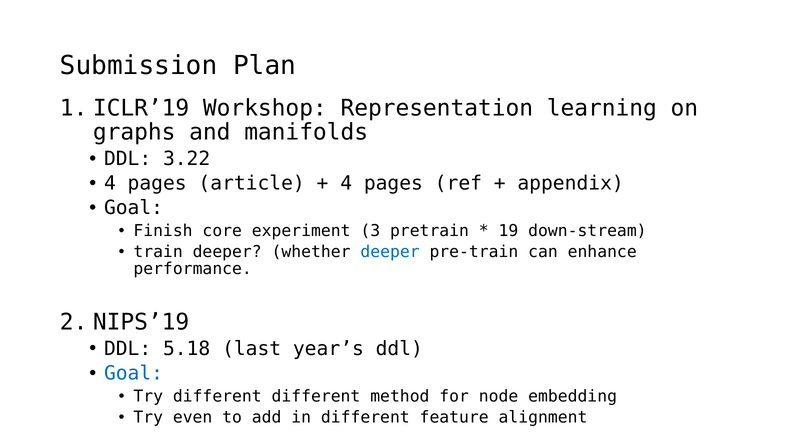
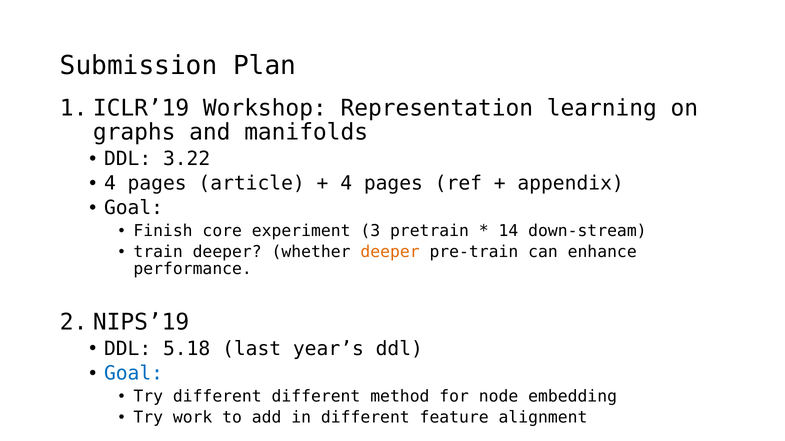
19: 19 -> 14
deeper at (390, 252) colour: blue -> orange
even: even -> work
